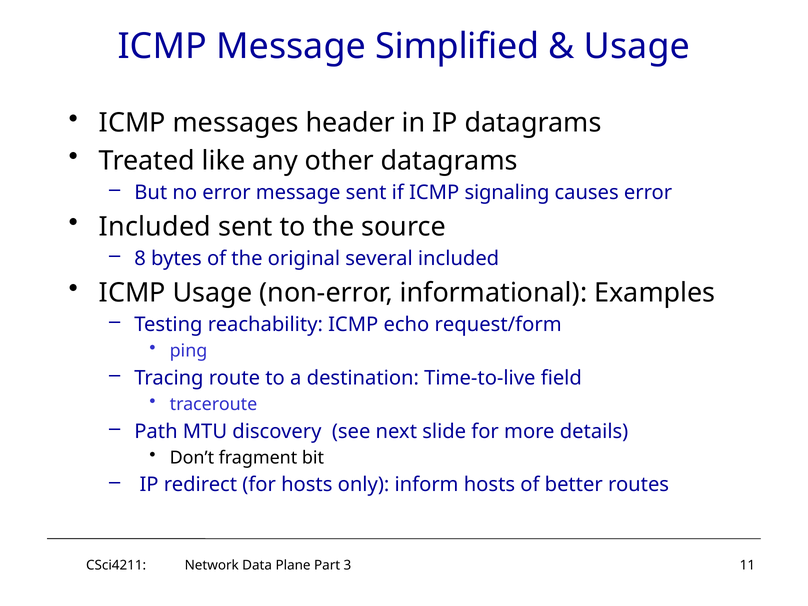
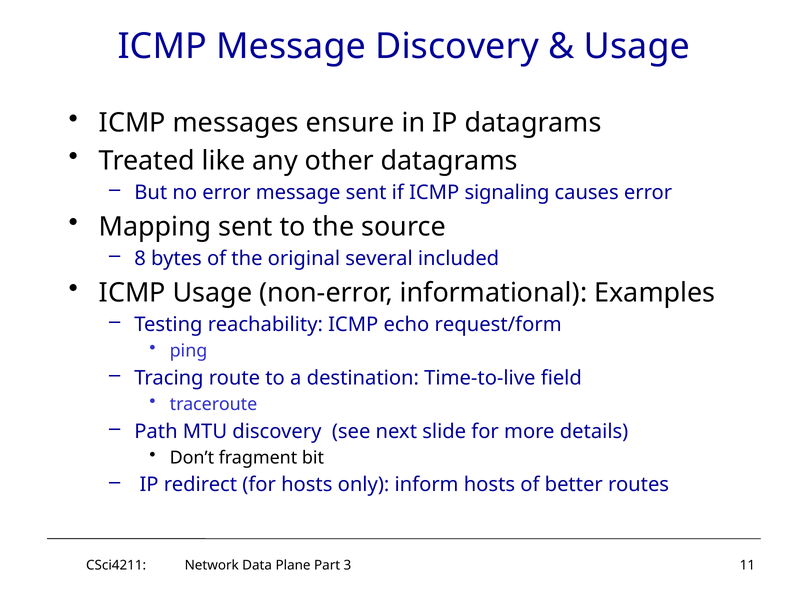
Message Simplified: Simplified -> Discovery
header: header -> ensure
Included at (155, 227): Included -> Mapping
